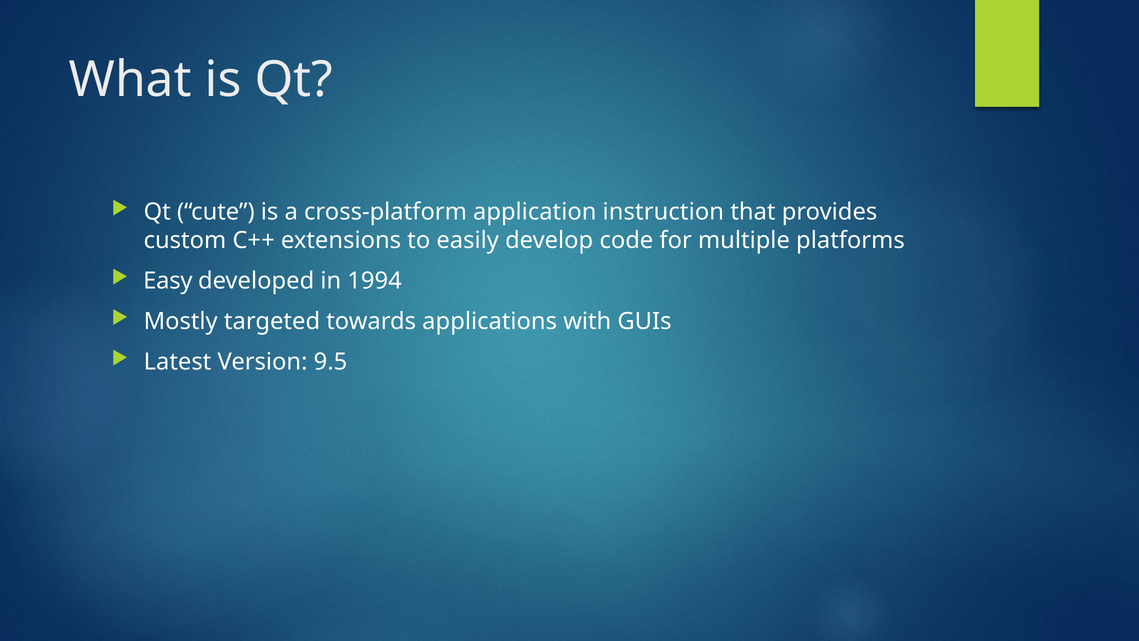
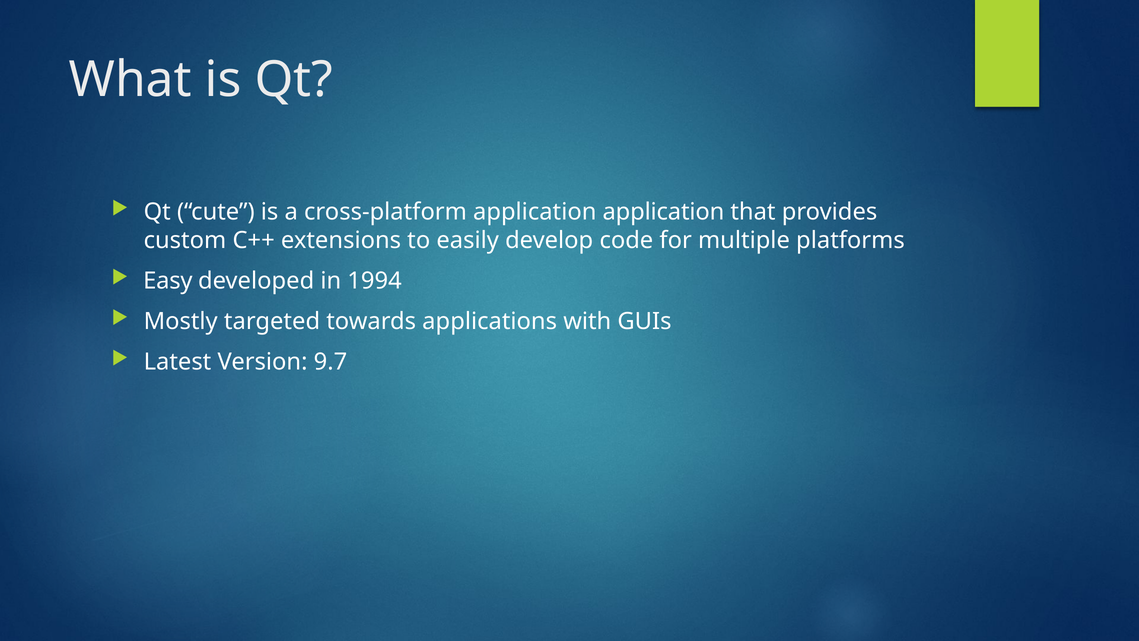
application instruction: instruction -> application
9.5: 9.5 -> 9.7
